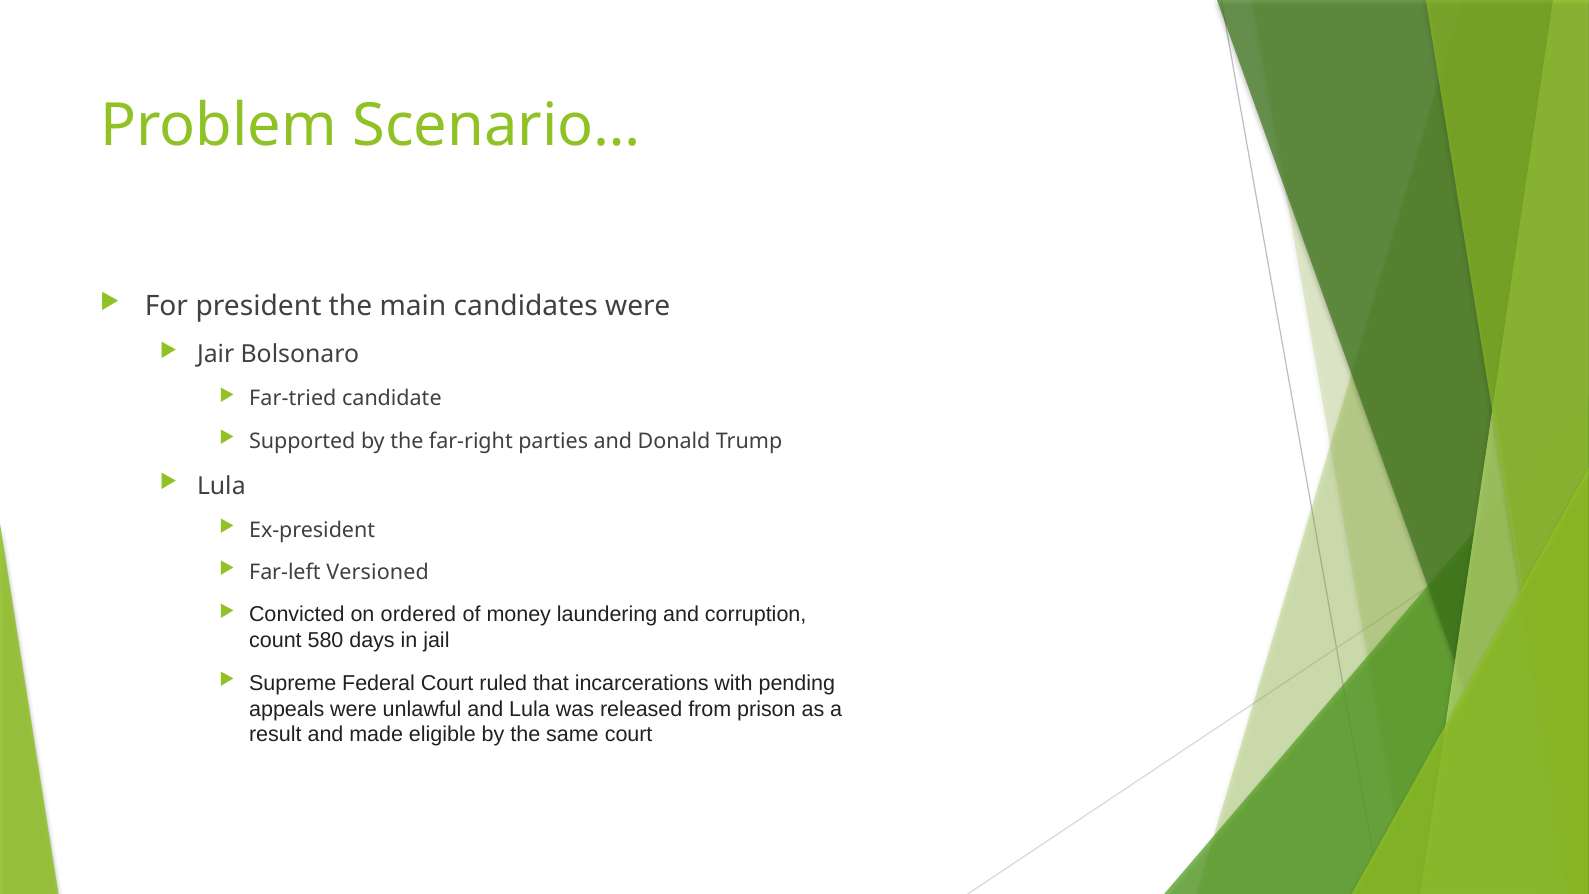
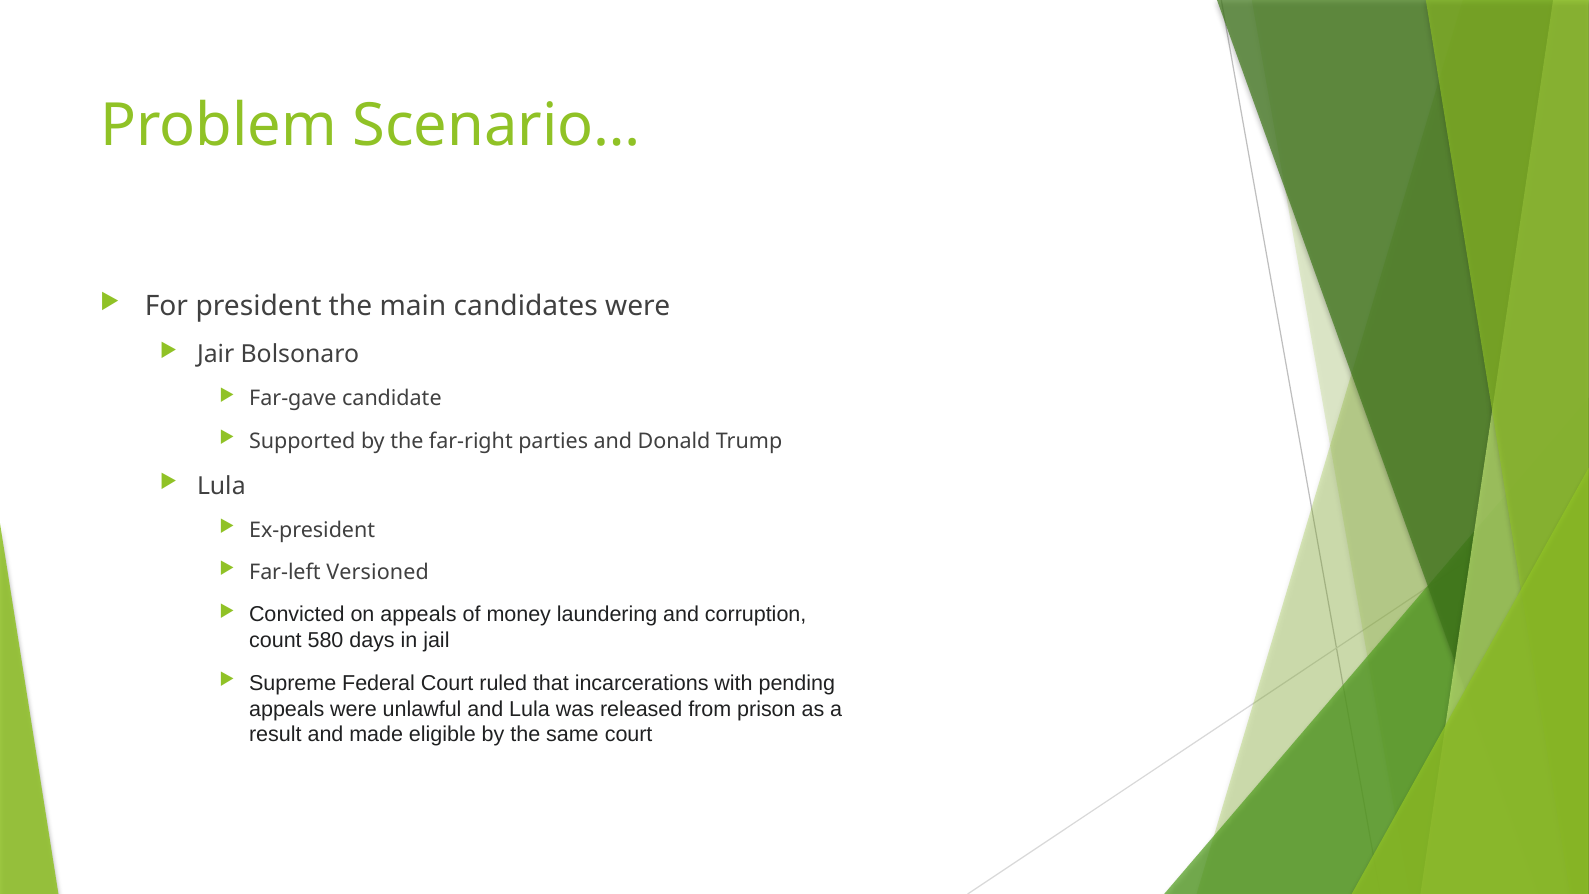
Far-tried: Far-tried -> Far-gave
on ordered: ordered -> appeals
